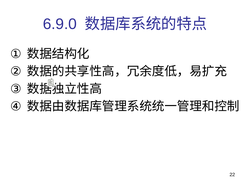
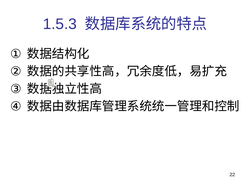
6.9.0: 6.9.0 -> 1.5.3
